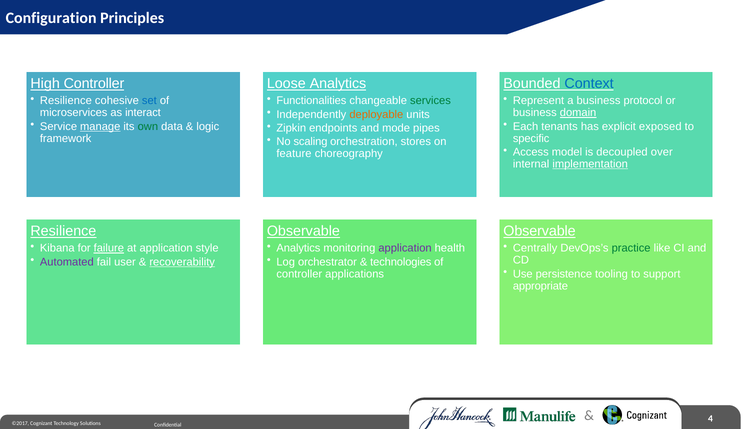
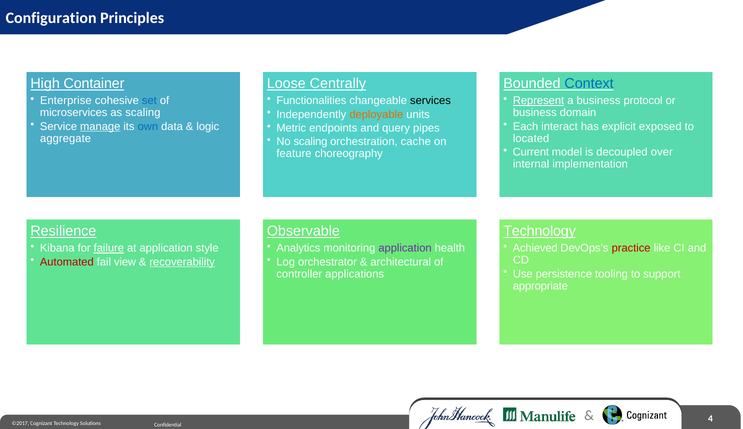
High Controller: Controller -> Container
Loose Analytics: Analytics -> Centrally
Resilience at (66, 101): Resilience -> Enterprise
services colour: green -> black
Represent underline: none -> present
as interact: interact -> scaling
domain underline: present -> none
own colour: green -> blue
tenants: tenants -> interact
Zipkin: Zipkin -> Metric
mode: mode -> query
framework: framework -> aggregate
specific: specific -> located
stores: stores -> cache
Access: Access -> Current
implementation underline: present -> none
Observable at (540, 231): Observable -> Technology
Centrally: Centrally -> Achieved
practice colour: green -> red
Automated colour: purple -> red
user: user -> view
technologies: technologies -> architectural
